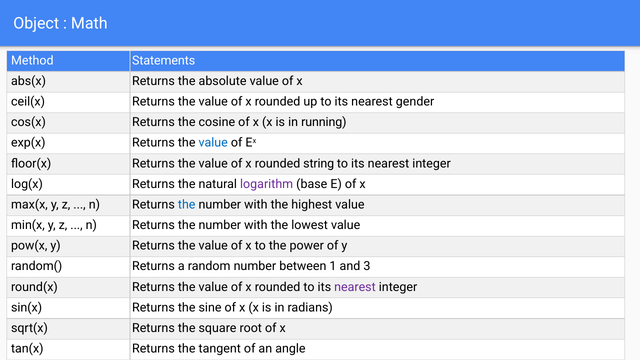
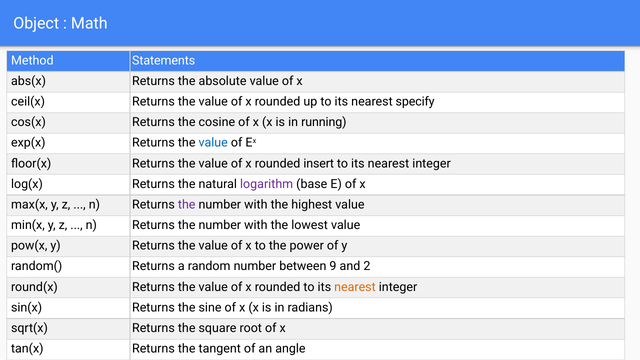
gender: gender -> specify
string: string -> insert
the at (187, 205) colour: blue -> purple
1: 1 -> 9
3: 3 -> 2
nearest at (355, 287) colour: purple -> orange
